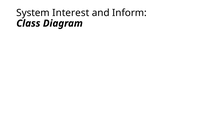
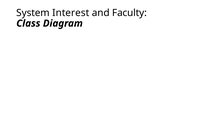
Inform: Inform -> Faculty
